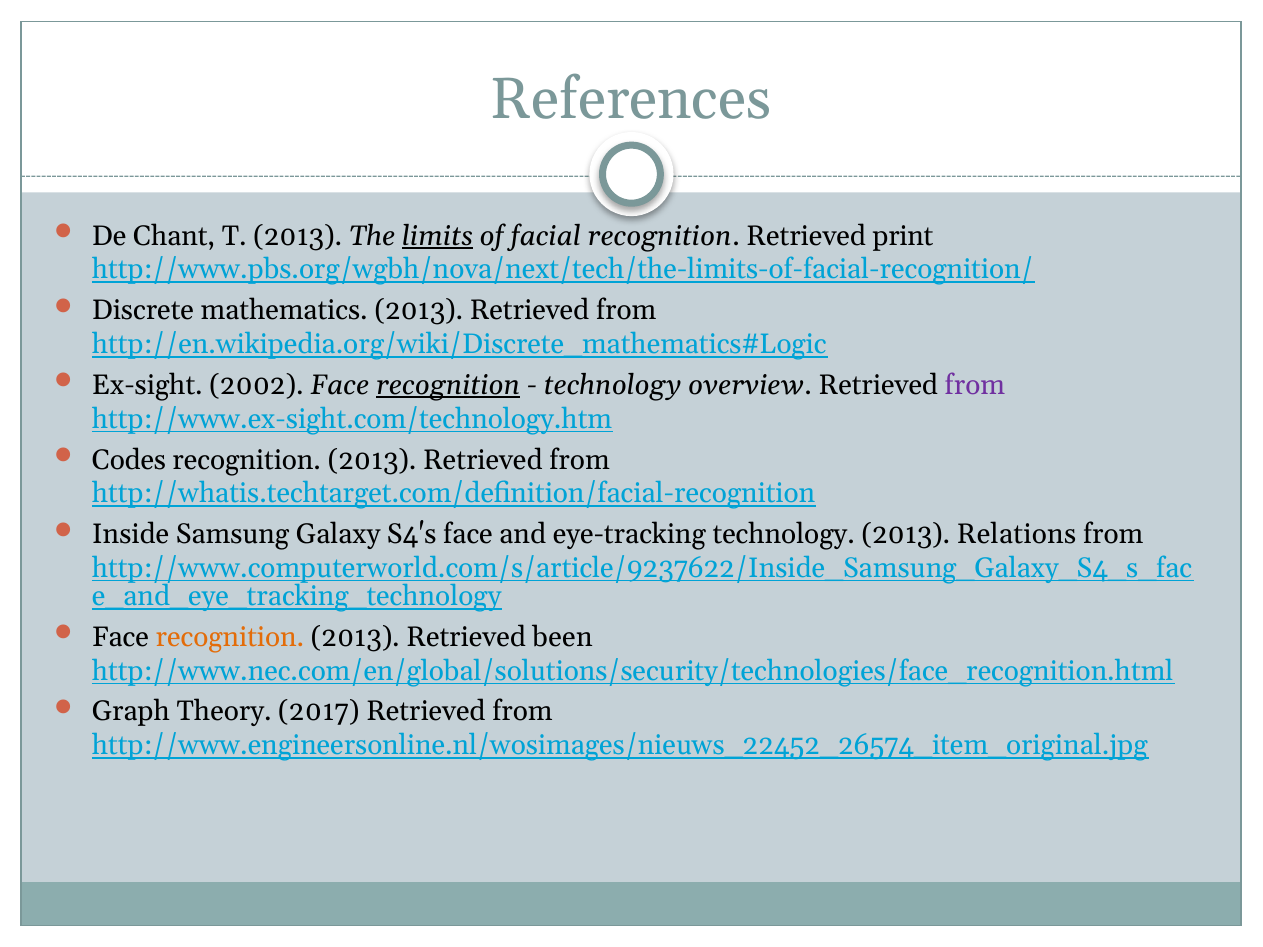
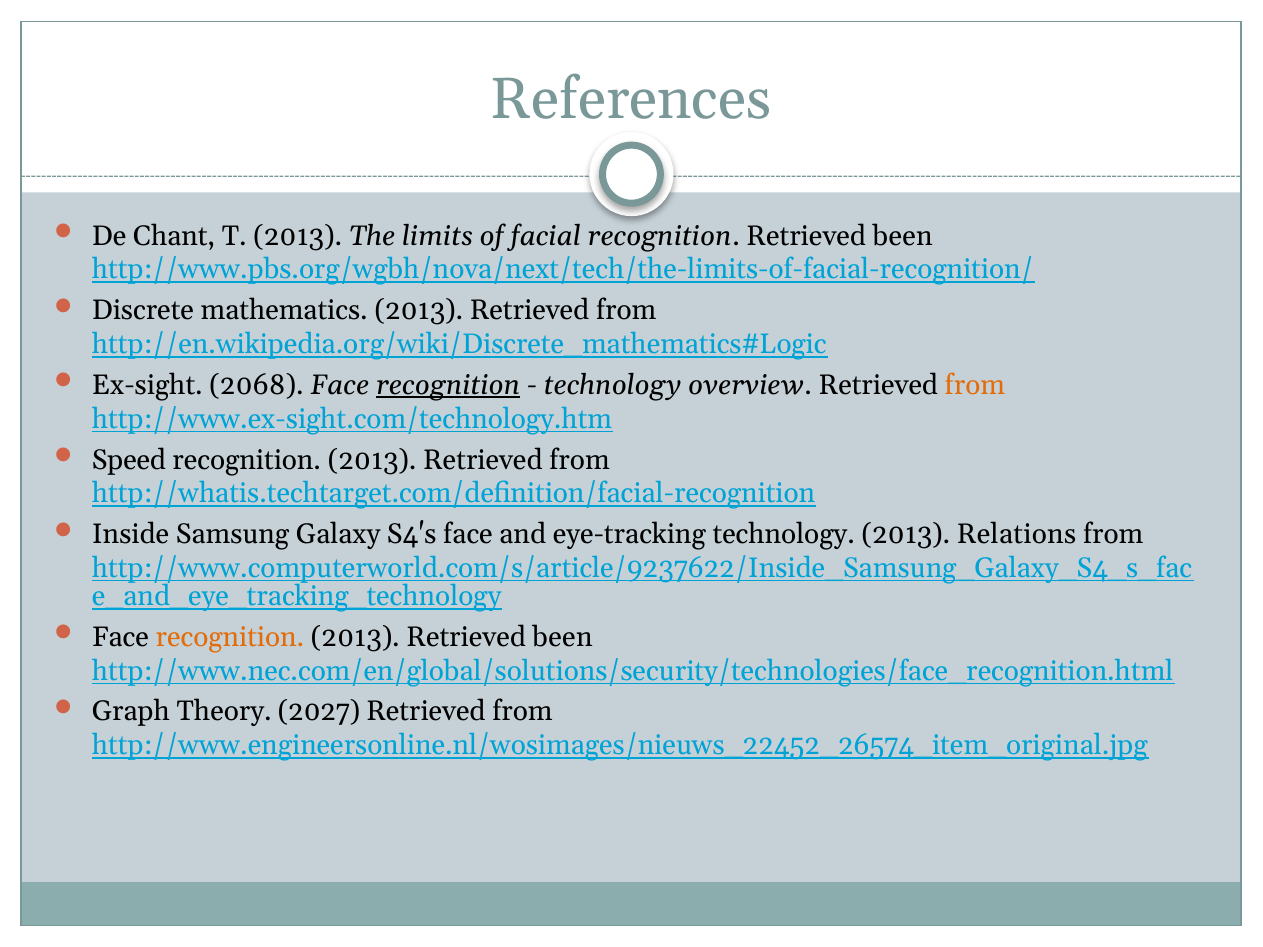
limits underline: present -> none
recognition Retrieved print: print -> been
2002: 2002 -> 2068
from at (975, 385) colour: purple -> orange
Codes: Codes -> Speed
2017: 2017 -> 2027
